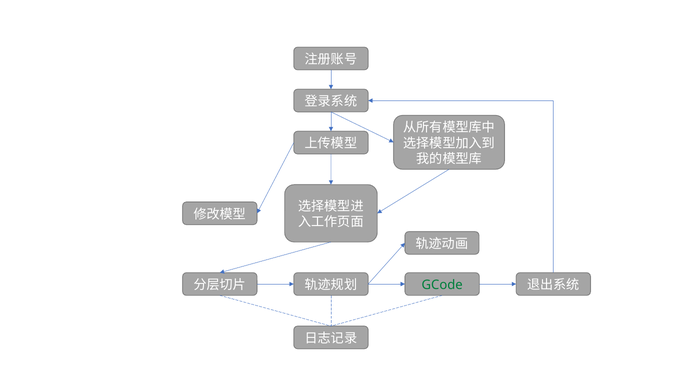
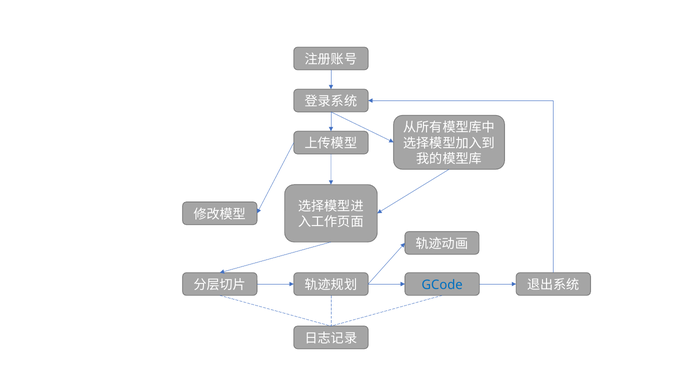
GCode colour: green -> blue
